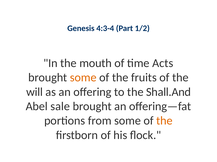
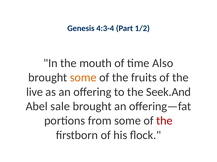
Acts: Acts -> Also
will: will -> live
Shall.And: Shall.And -> Seek.And
the at (164, 121) colour: orange -> red
